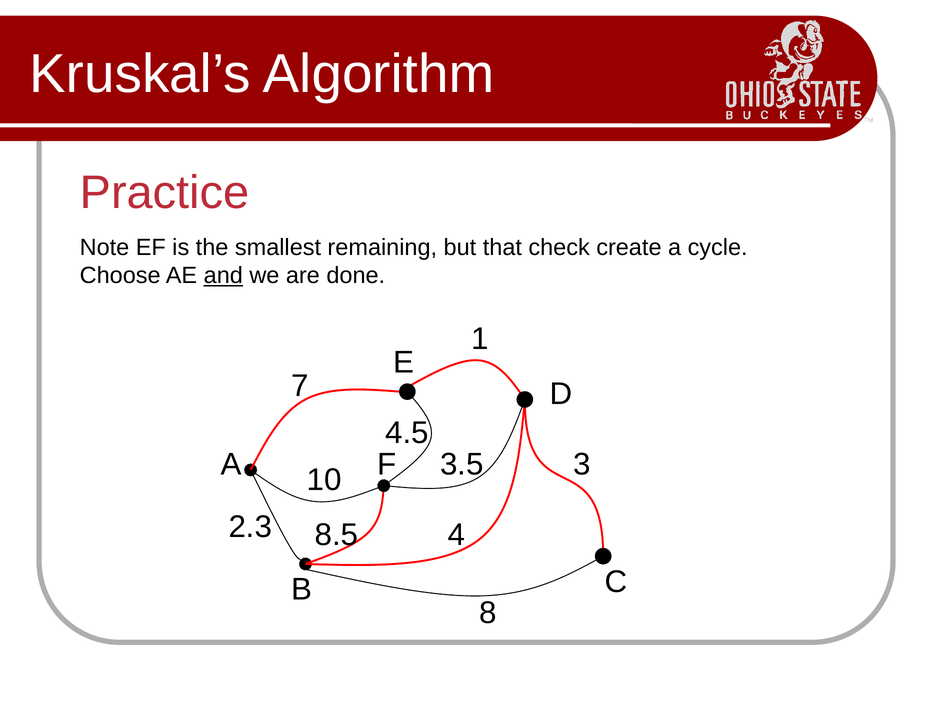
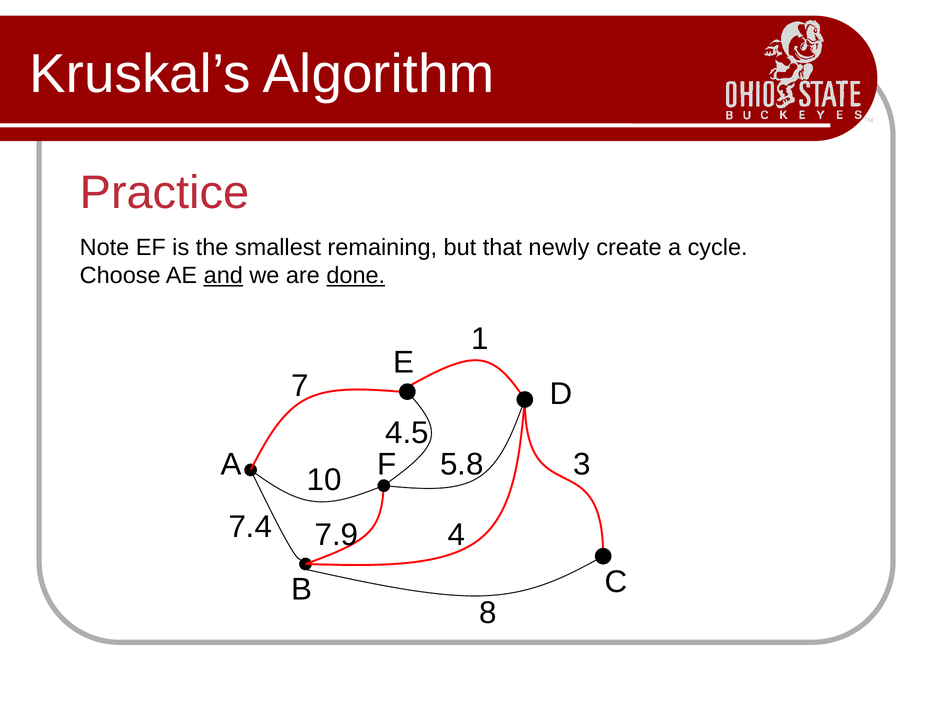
check: check -> newly
done underline: none -> present
3.5: 3.5 -> 5.8
2.3: 2.3 -> 7.4
8.5: 8.5 -> 7.9
